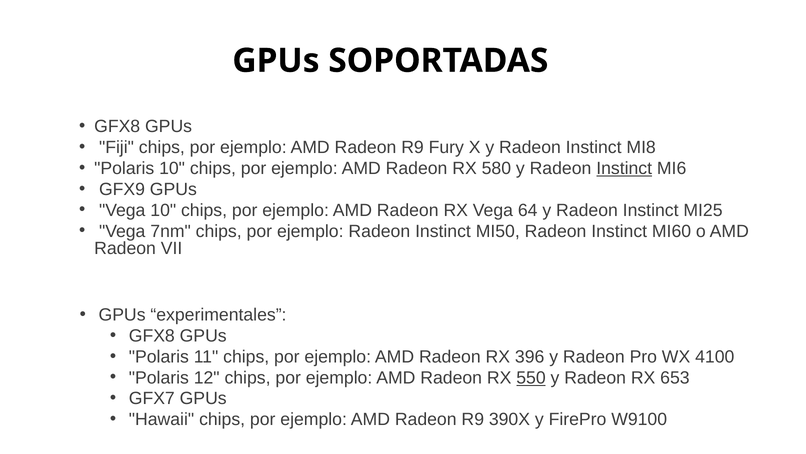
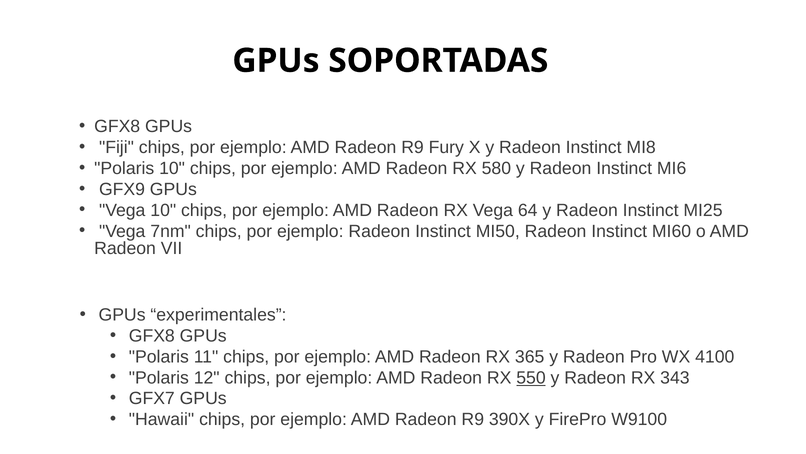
Instinct at (624, 168) underline: present -> none
396: 396 -> 365
653: 653 -> 343
